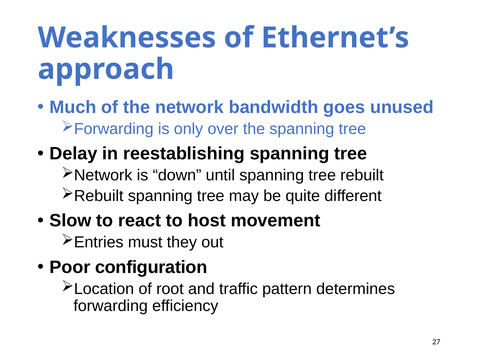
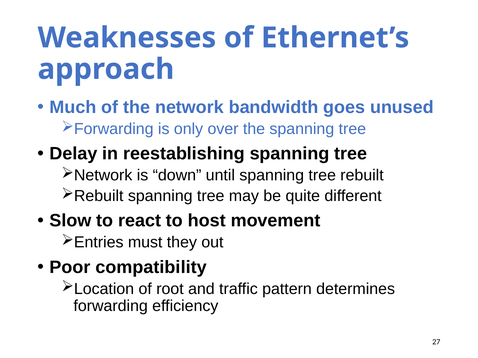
configuration: configuration -> compatibility
